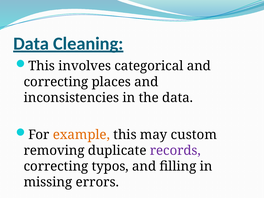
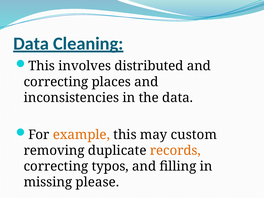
categorical: categorical -> distributed
records colour: purple -> orange
errors: errors -> please
